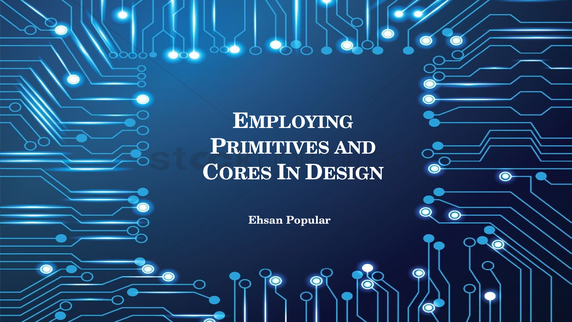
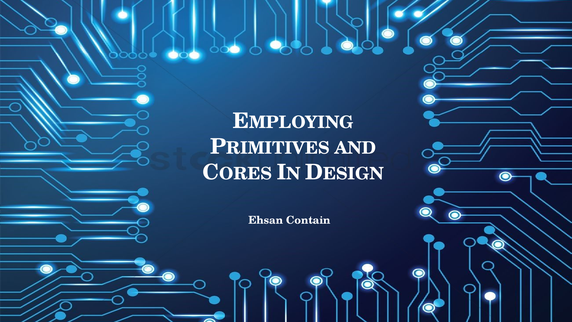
Popular: Popular -> Contain
